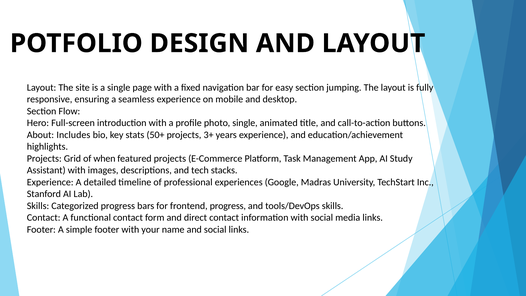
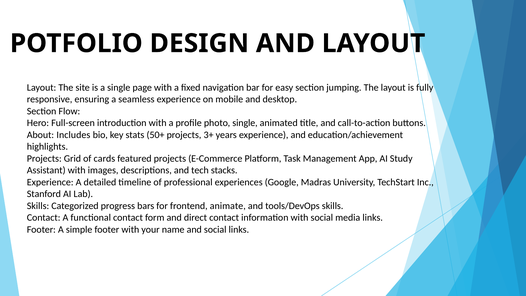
when: when -> cards
frontend progress: progress -> animate
